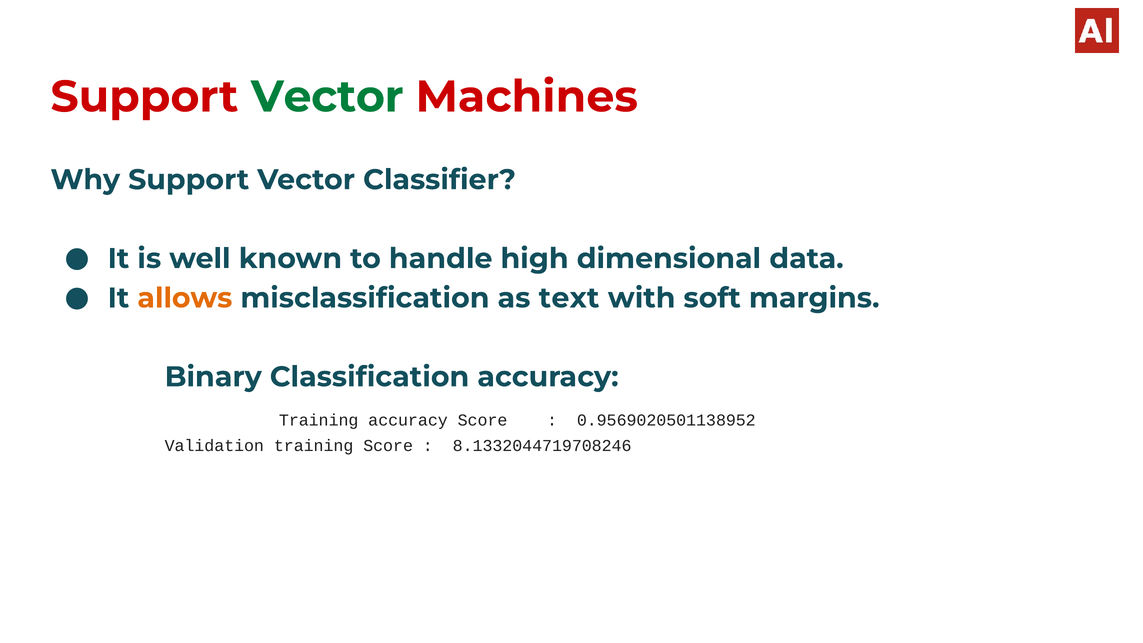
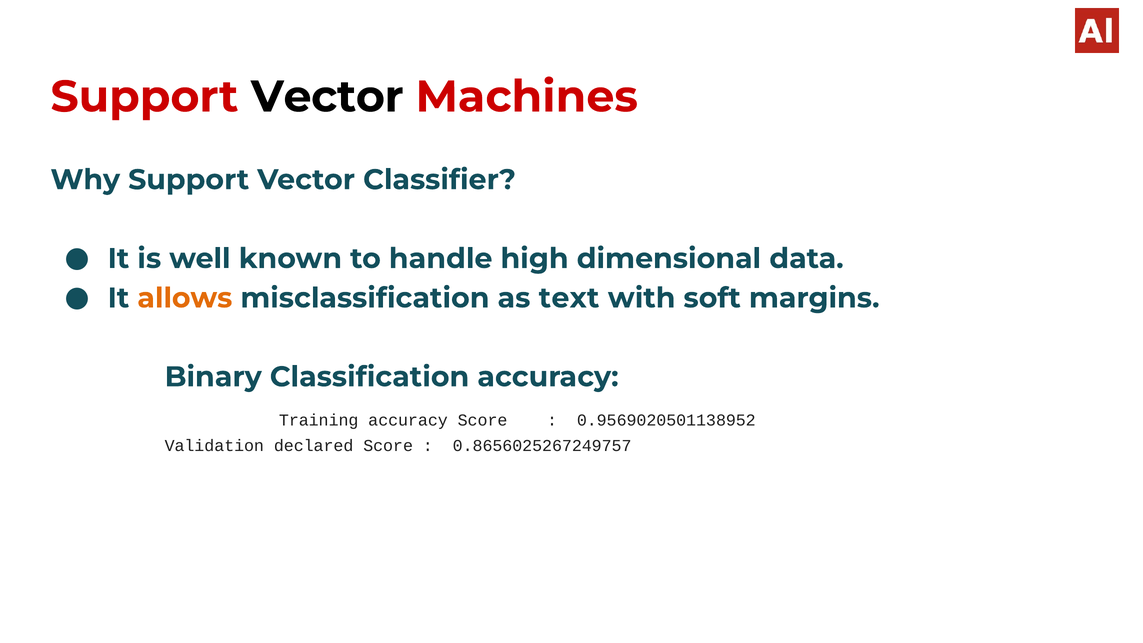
Vector at (327, 97) colour: green -> black
Validation training: training -> declared
8.1332044719708246: 8.1332044719708246 -> 0.8656025267249757
